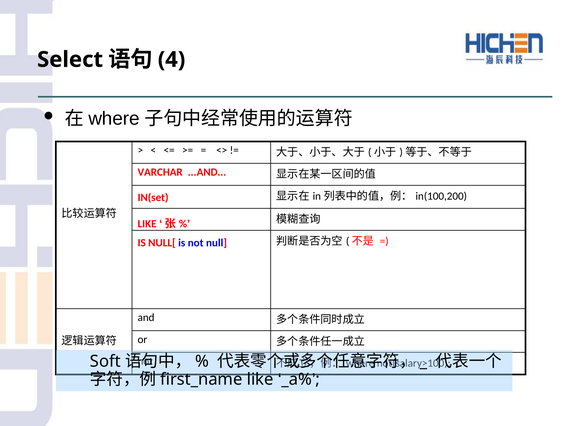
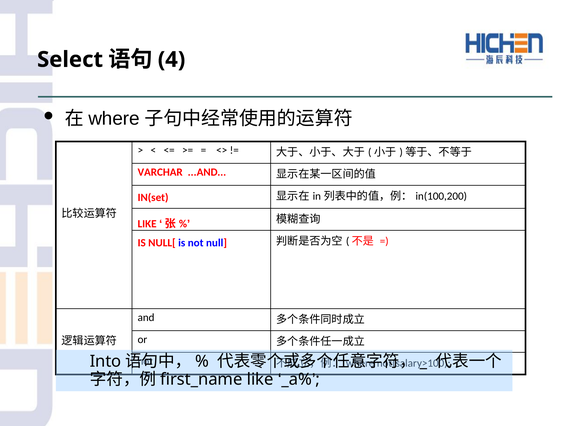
Soft: Soft -> Into
